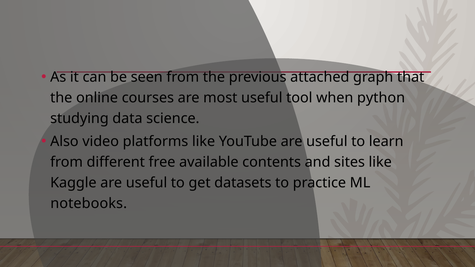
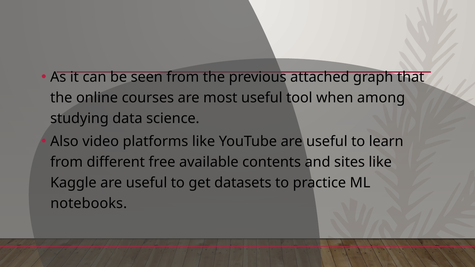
python: python -> among
